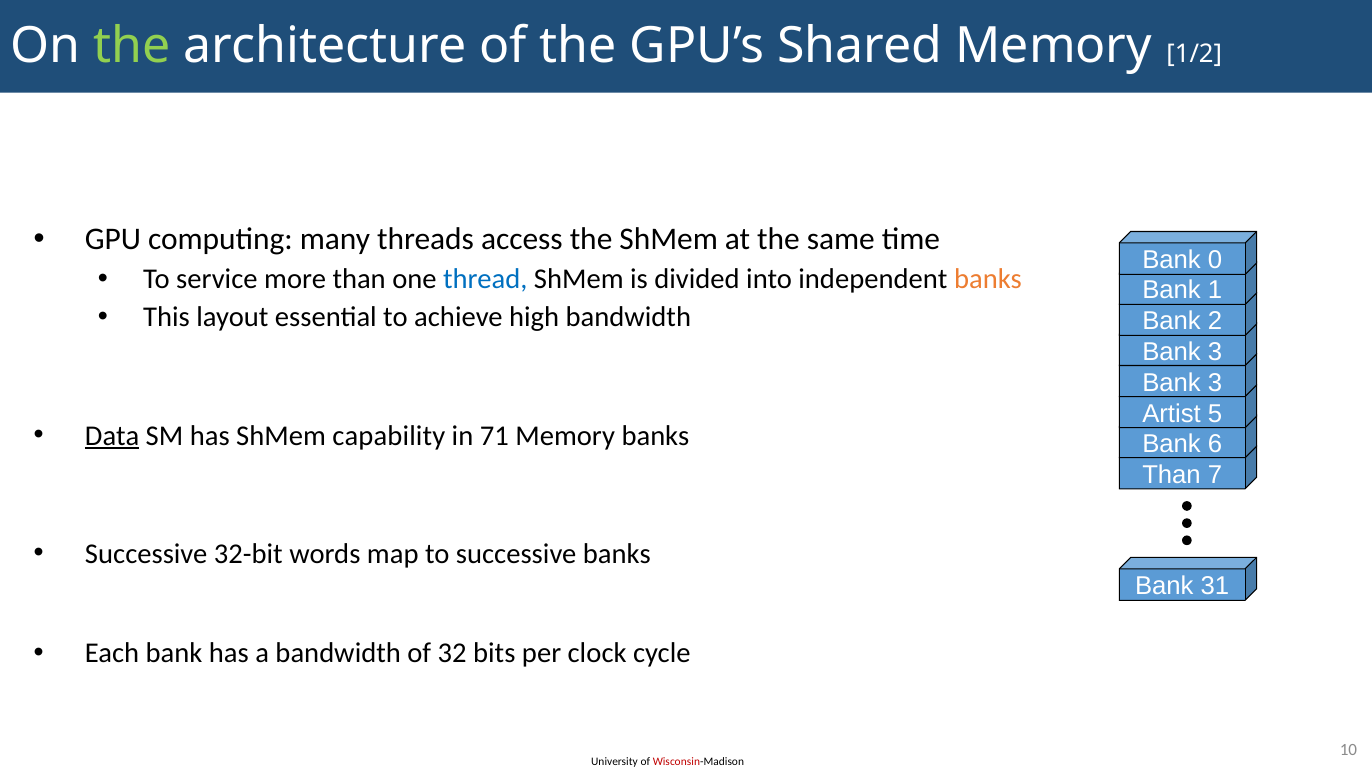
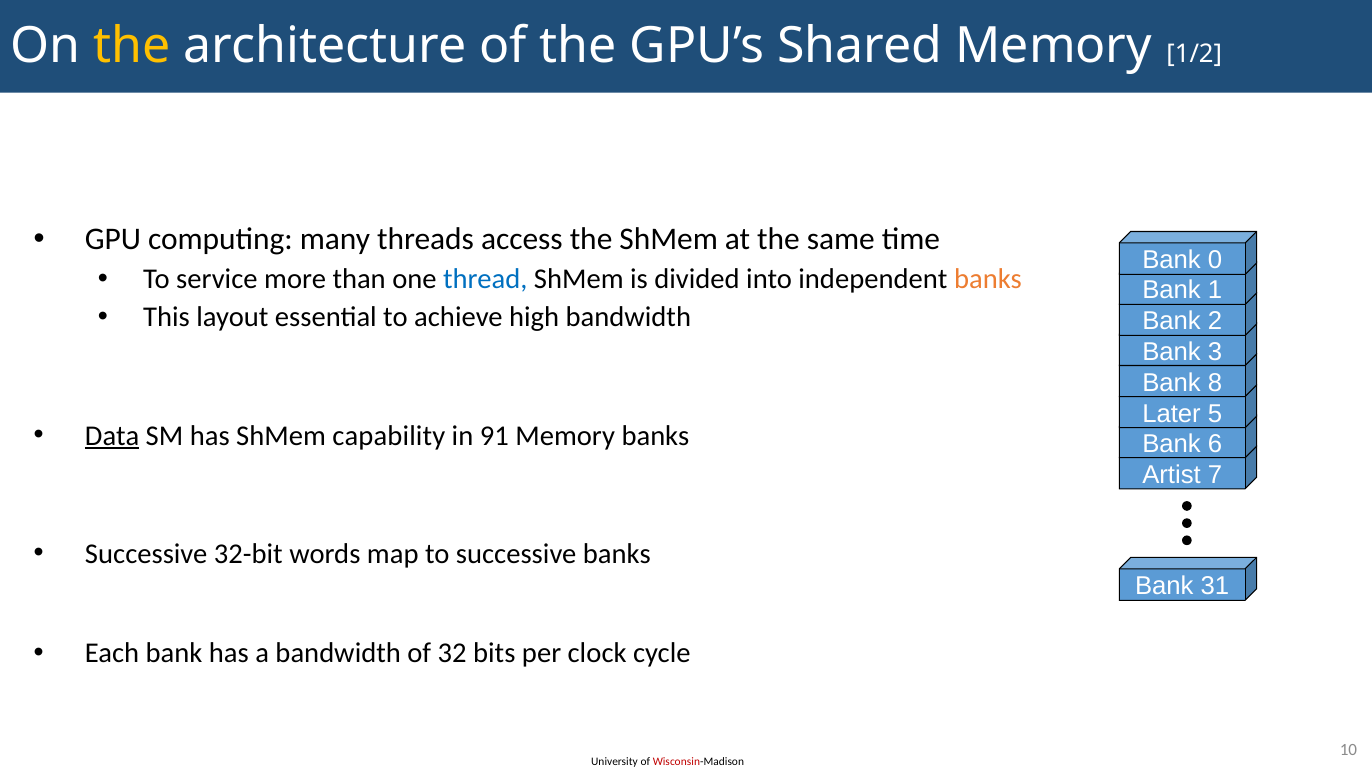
the at (132, 46) colour: light green -> yellow
3 at (1215, 382): 3 -> 8
Artist: Artist -> Later
71: 71 -> 91
Than at (1172, 475): Than -> Artist
